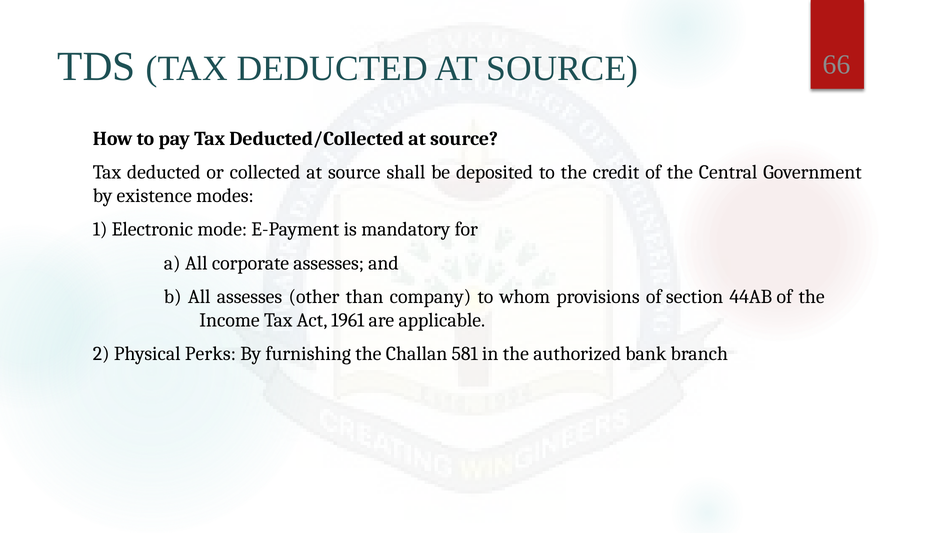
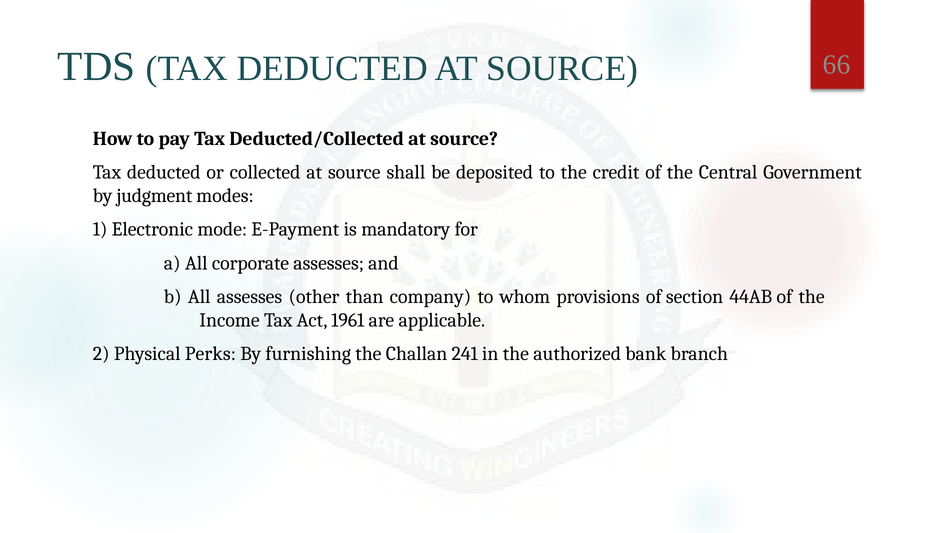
existence: existence -> judgment
581: 581 -> 241
